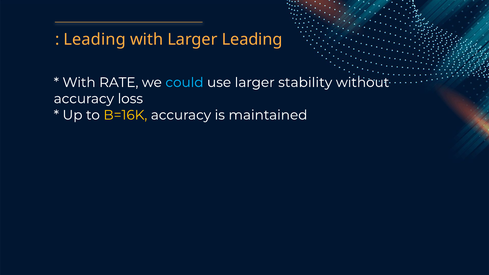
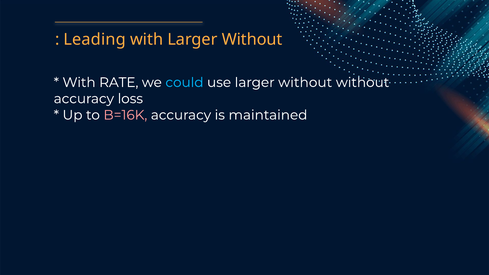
with Larger Leading: Leading -> Without
use larger stability: stability -> without
B=16K colour: yellow -> pink
